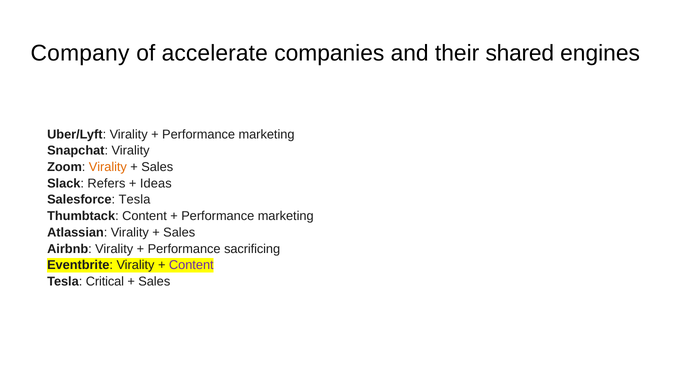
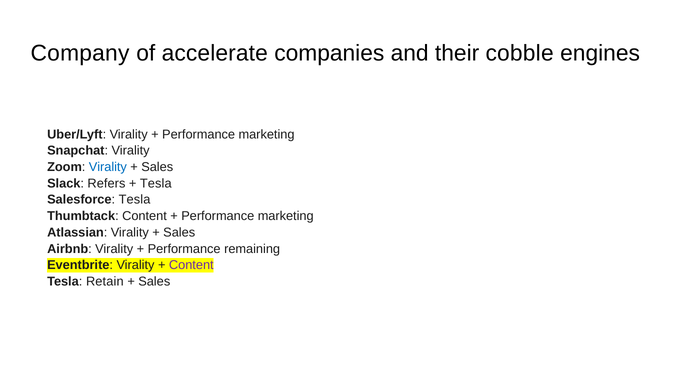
shared: shared -> cobble
Virality at (108, 167) colour: orange -> blue
Ideas at (156, 183): Ideas -> Tesla
sacrificing: sacrificing -> remaining
Critical: Critical -> Retain
